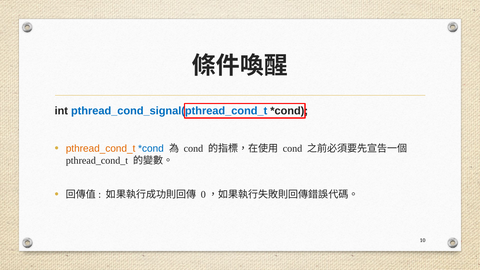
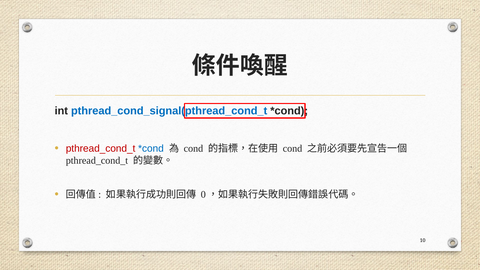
pthread_cond_t at (101, 148) colour: orange -> red
